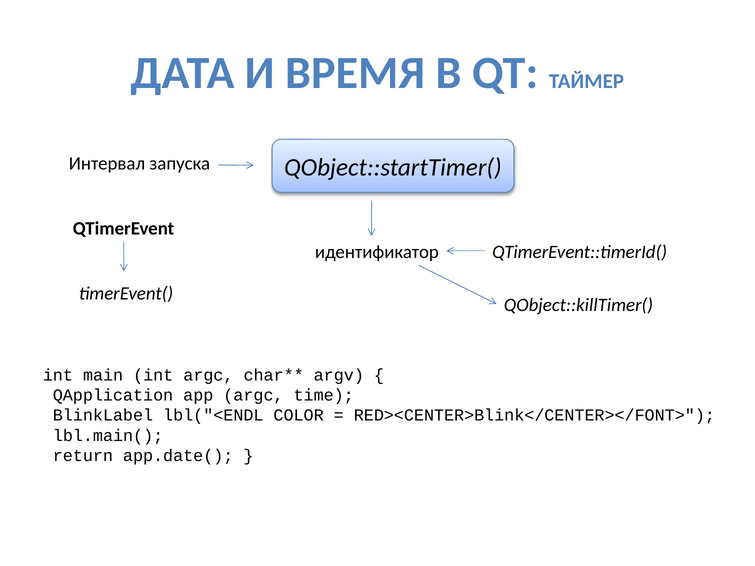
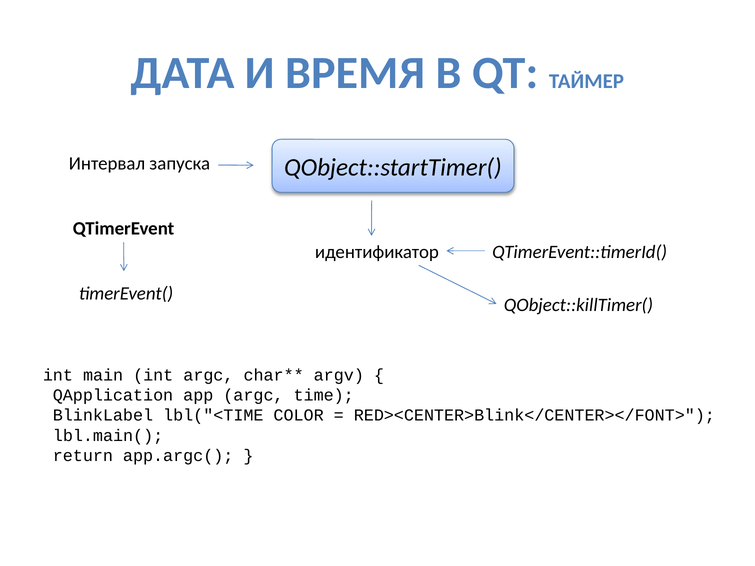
lbl("<ENDL: lbl("<ENDL -> lbl("<TIME
app.date(: app.date( -> app.argc(
